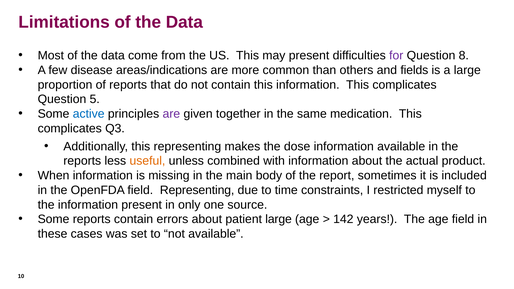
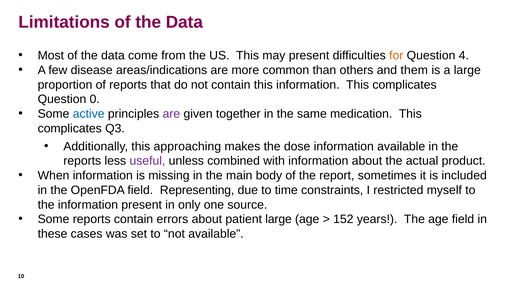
for colour: purple -> orange
8: 8 -> 4
fields: fields -> them
5: 5 -> 0
this representing: representing -> approaching
useful colour: orange -> purple
142: 142 -> 152
